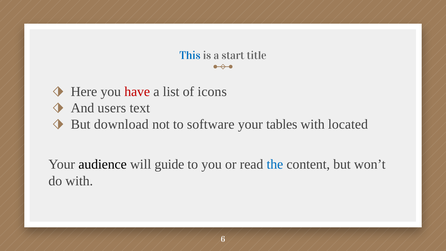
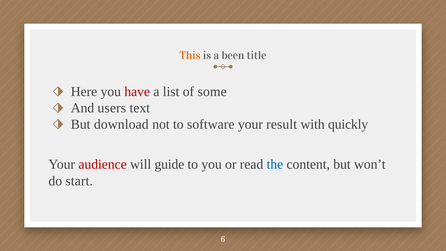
This colour: blue -> orange
start: start -> been
icons: icons -> some
tables: tables -> result
located: located -> quickly
audience colour: black -> red
do with: with -> start
